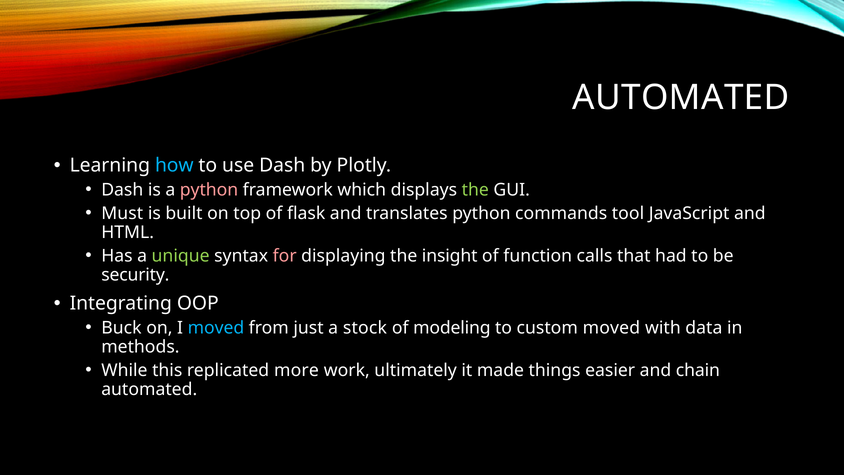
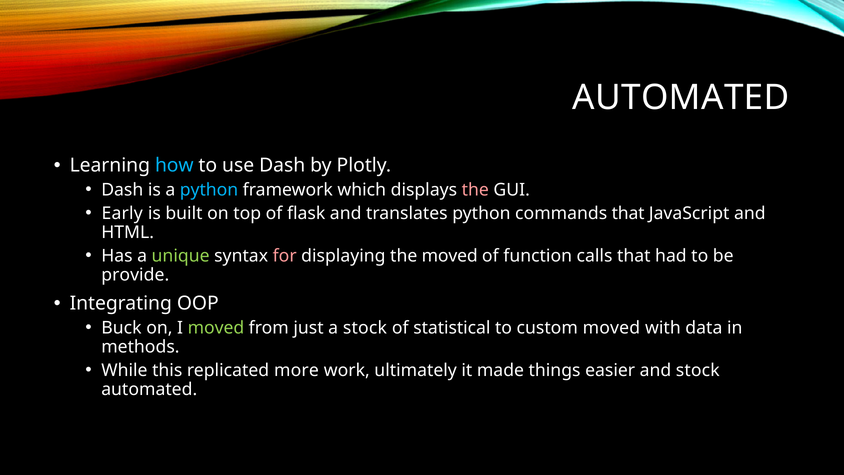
python at (209, 190) colour: pink -> light blue
the at (475, 190) colour: light green -> pink
Must: Must -> Early
commands tool: tool -> that
the insight: insight -> moved
security: security -> provide
moved at (216, 328) colour: light blue -> light green
modeling: modeling -> statistical
and chain: chain -> stock
